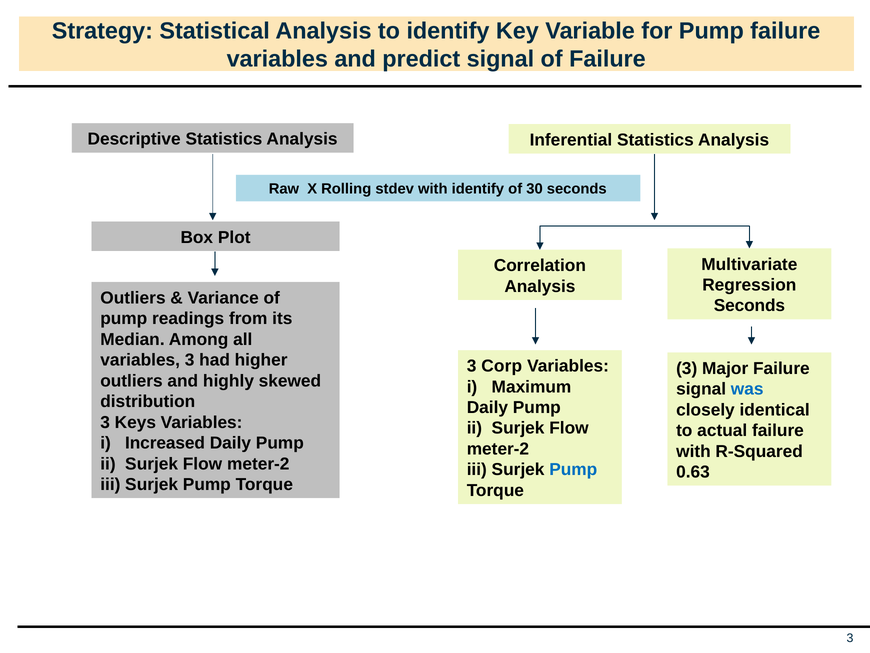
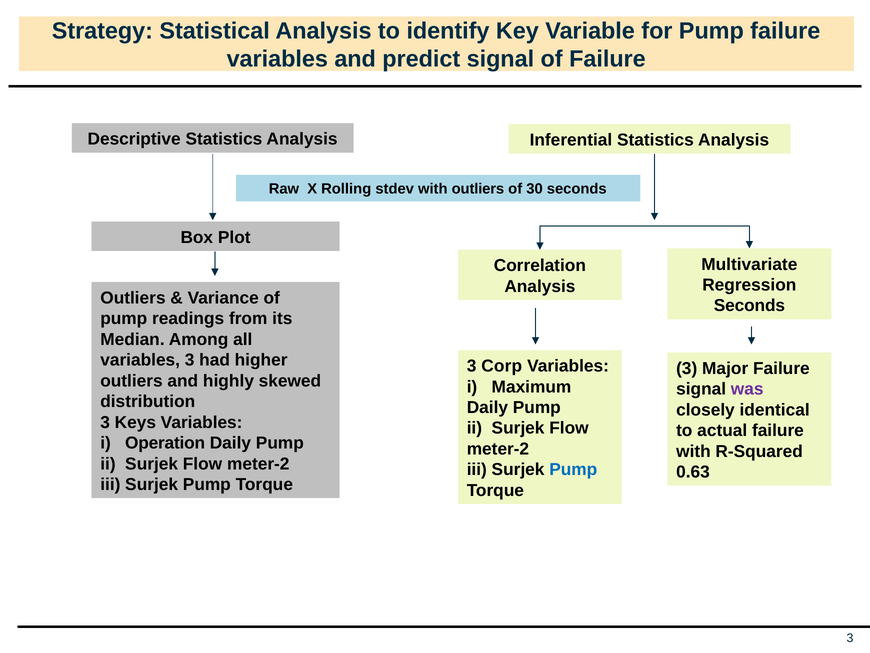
with identify: identify -> outliers
was colour: blue -> purple
Increased: Increased -> Operation
